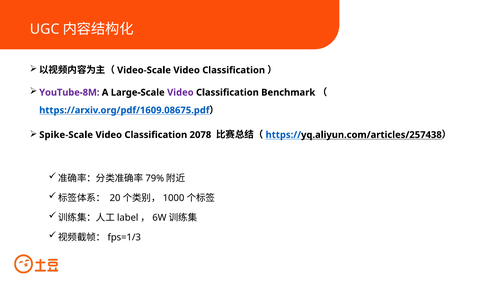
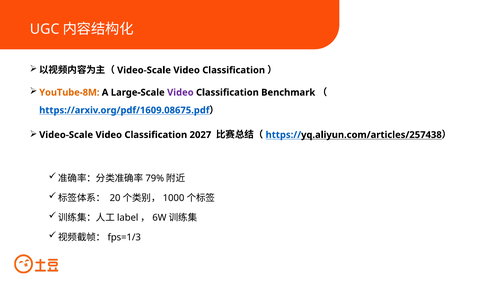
YouTube-8M colour: purple -> orange
Spike-Scale at (66, 135): Spike-Scale -> Video-Scale
2078: 2078 -> 2027
